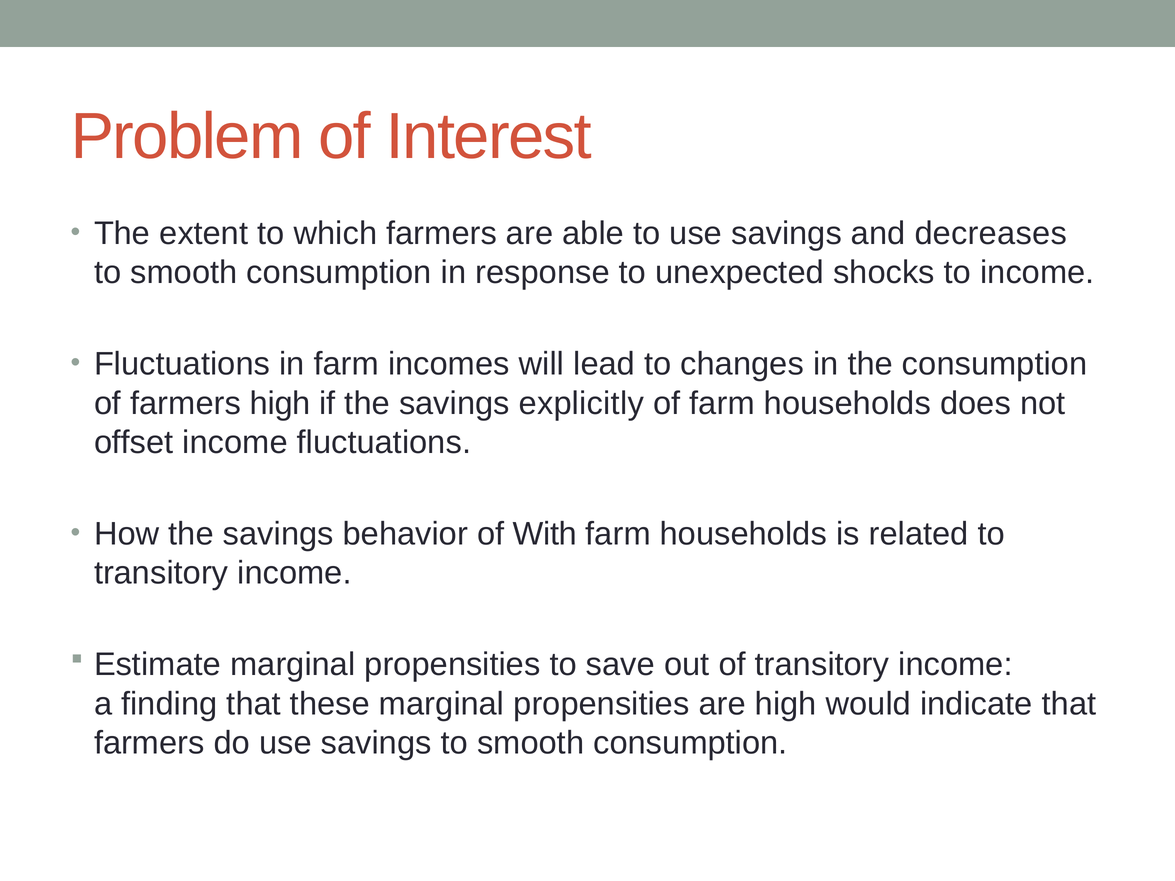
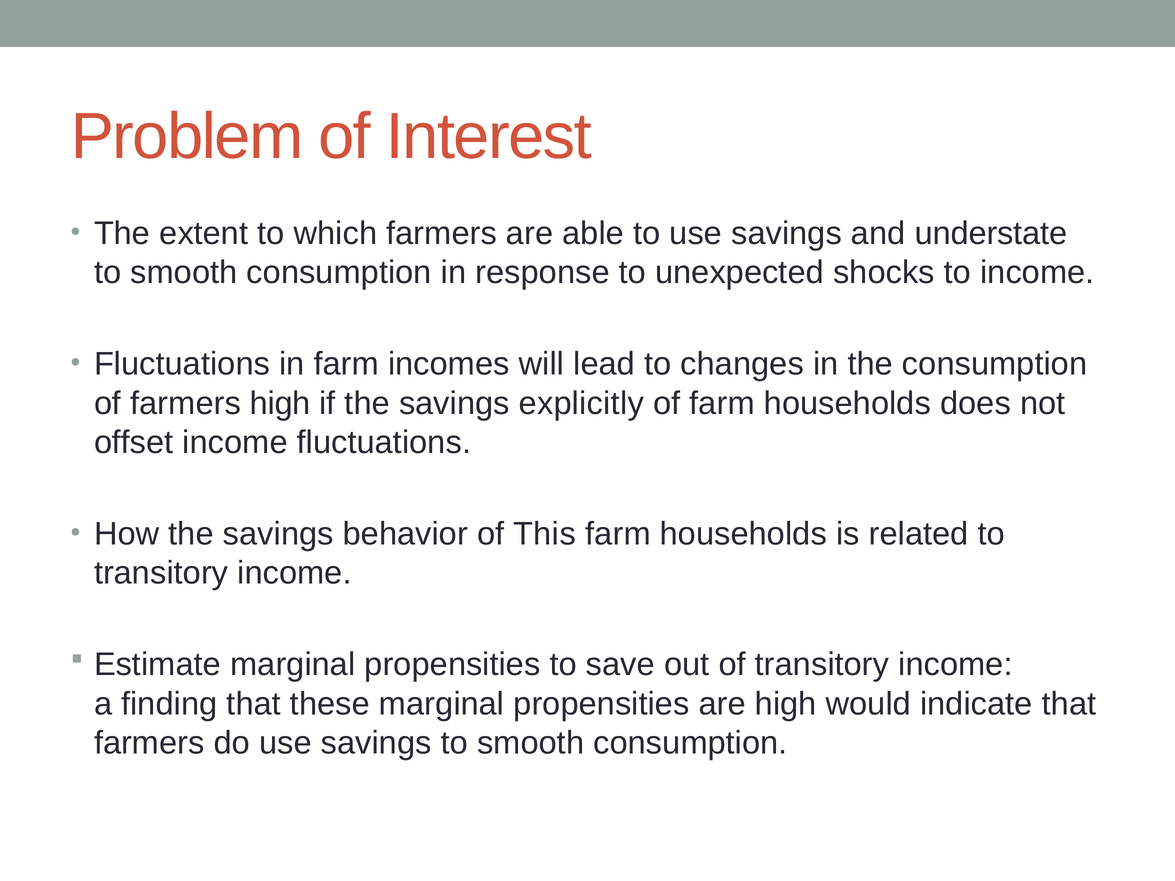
decreases: decreases -> understate
With: With -> This
